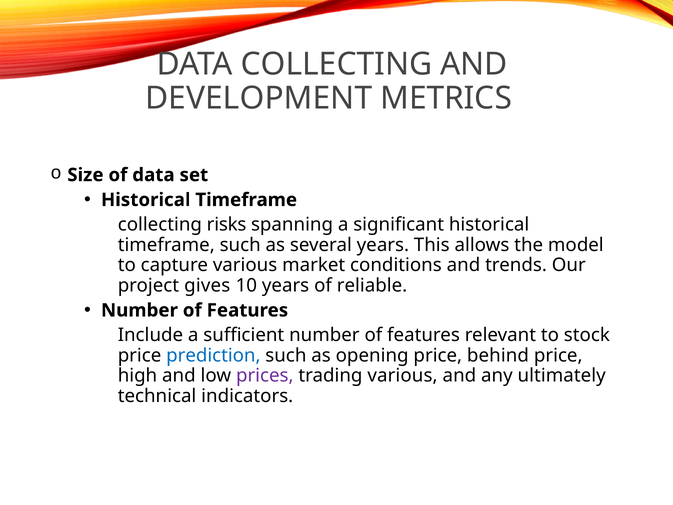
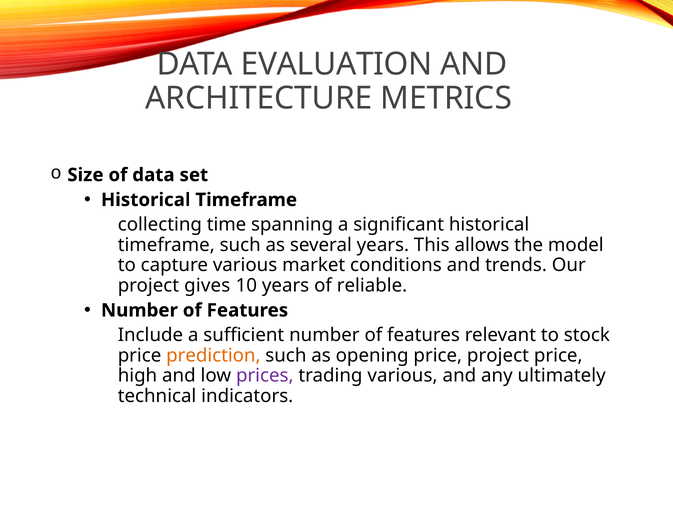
DATA COLLECTING: COLLECTING -> EVALUATION
DEVELOPMENT: DEVELOPMENT -> ARCHITECTURE
risks: risks -> time
prediction colour: blue -> orange
price behind: behind -> project
